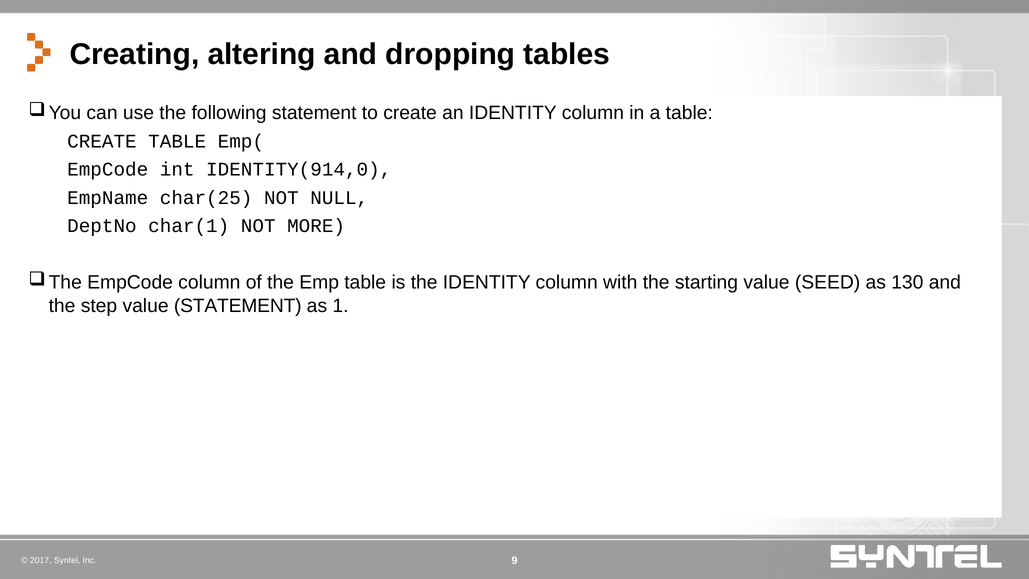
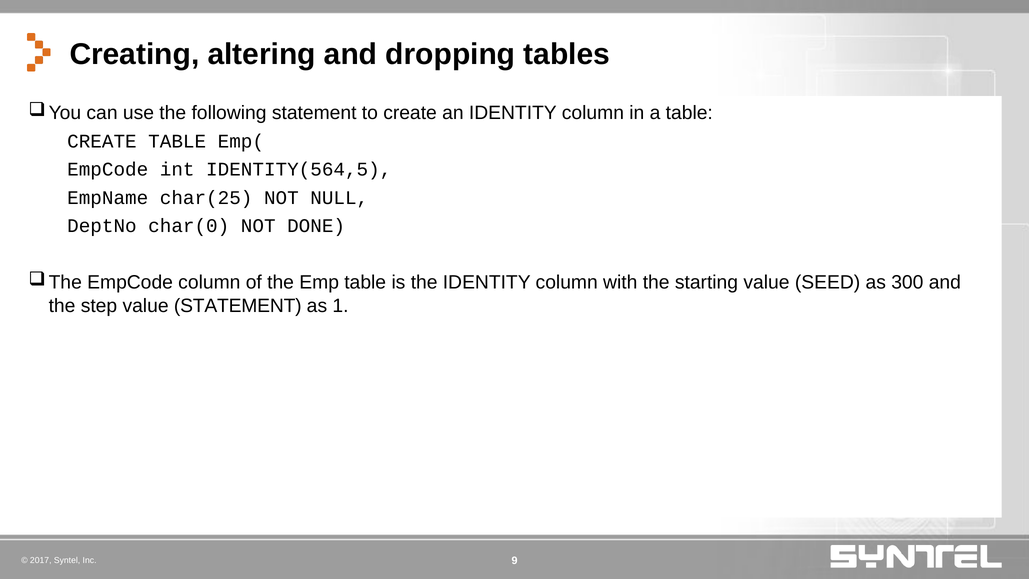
IDENTITY(914,0: IDENTITY(914,0 -> IDENTITY(564,5
char(1: char(1 -> char(0
MORE: MORE -> DONE
130: 130 -> 300
